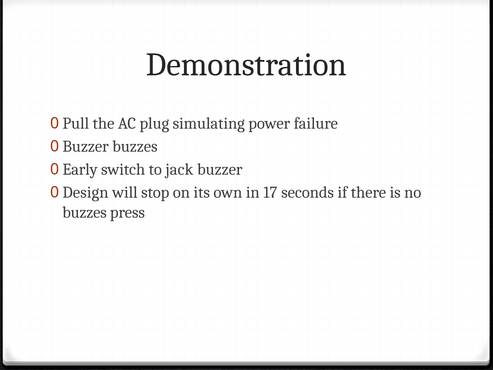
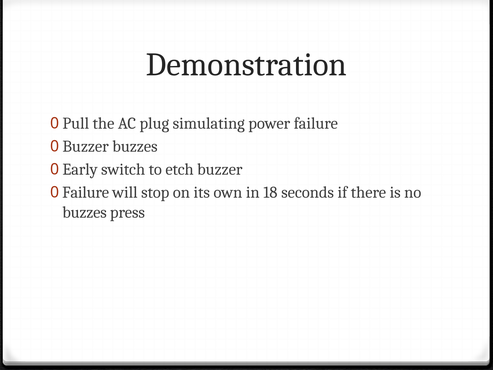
jack: jack -> etch
Design at (85, 192): Design -> Failure
17: 17 -> 18
